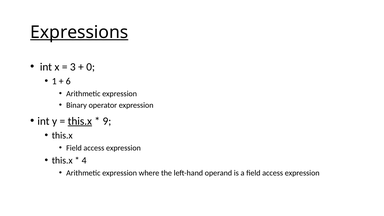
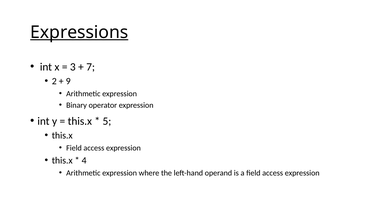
0: 0 -> 7
1: 1 -> 2
6: 6 -> 9
this.x at (80, 121) underline: present -> none
9: 9 -> 5
